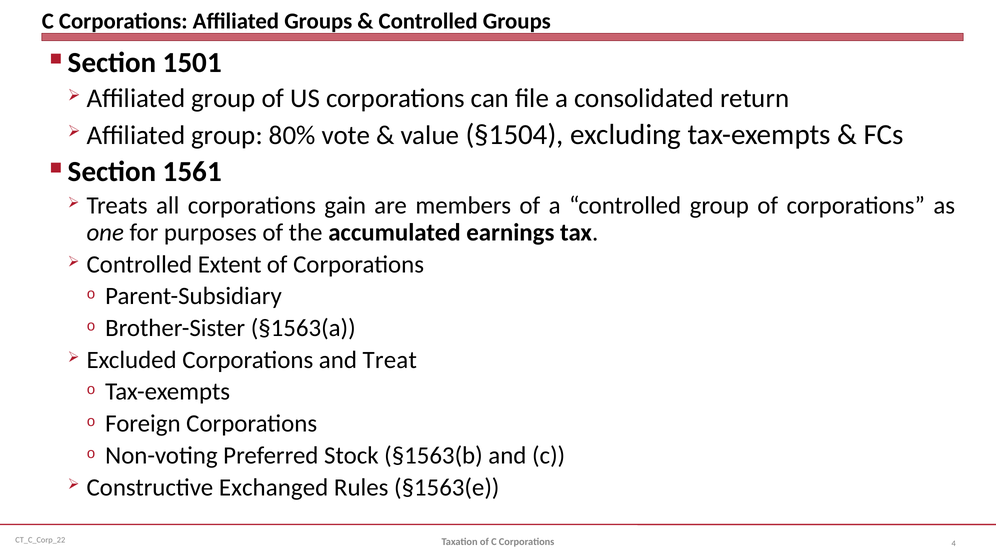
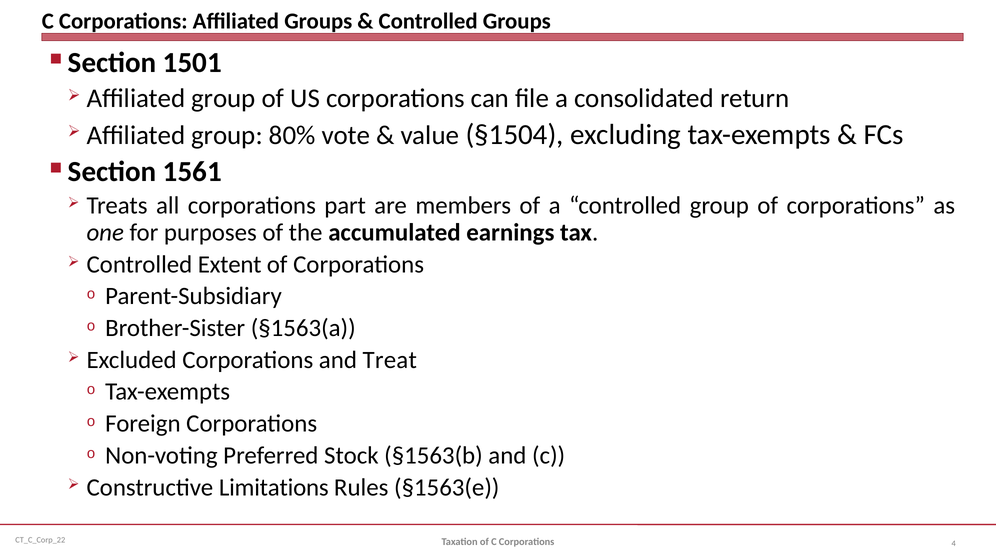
gain: gain -> part
Exchanged: Exchanged -> Limitations
